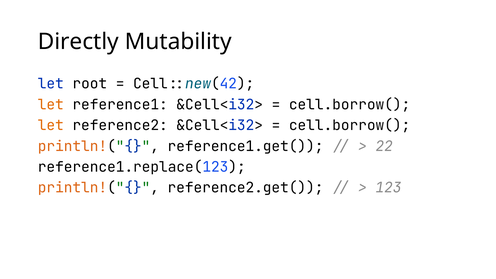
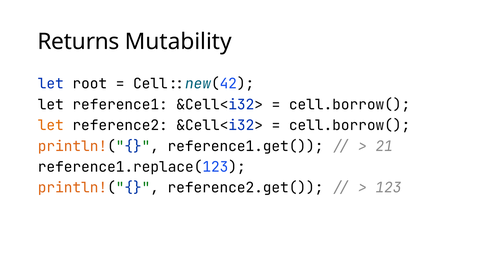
Directly: Directly -> Returns
let at (51, 105) colour: orange -> black
22: 22 -> 21
